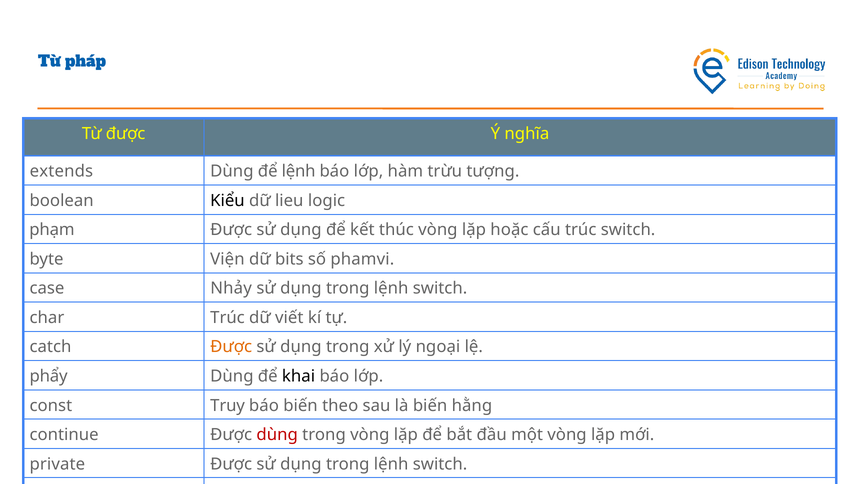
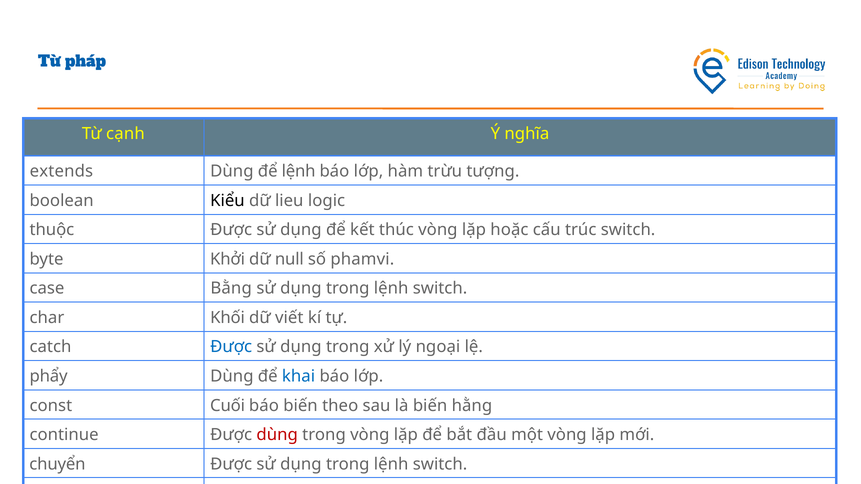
Từ được: được -> cạnh
phạm: phạm -> thuộc
Viện: Viện -> Khởi
bits: bits -> null
Nhảy: Nhảy -> Bằng
char Trúc: Trúc -> Khối
Được at (231, 347) colour: orange -> blue
khai colour: black -> blue
Truy: Truy -> Cuối
private: private -> chuyển
